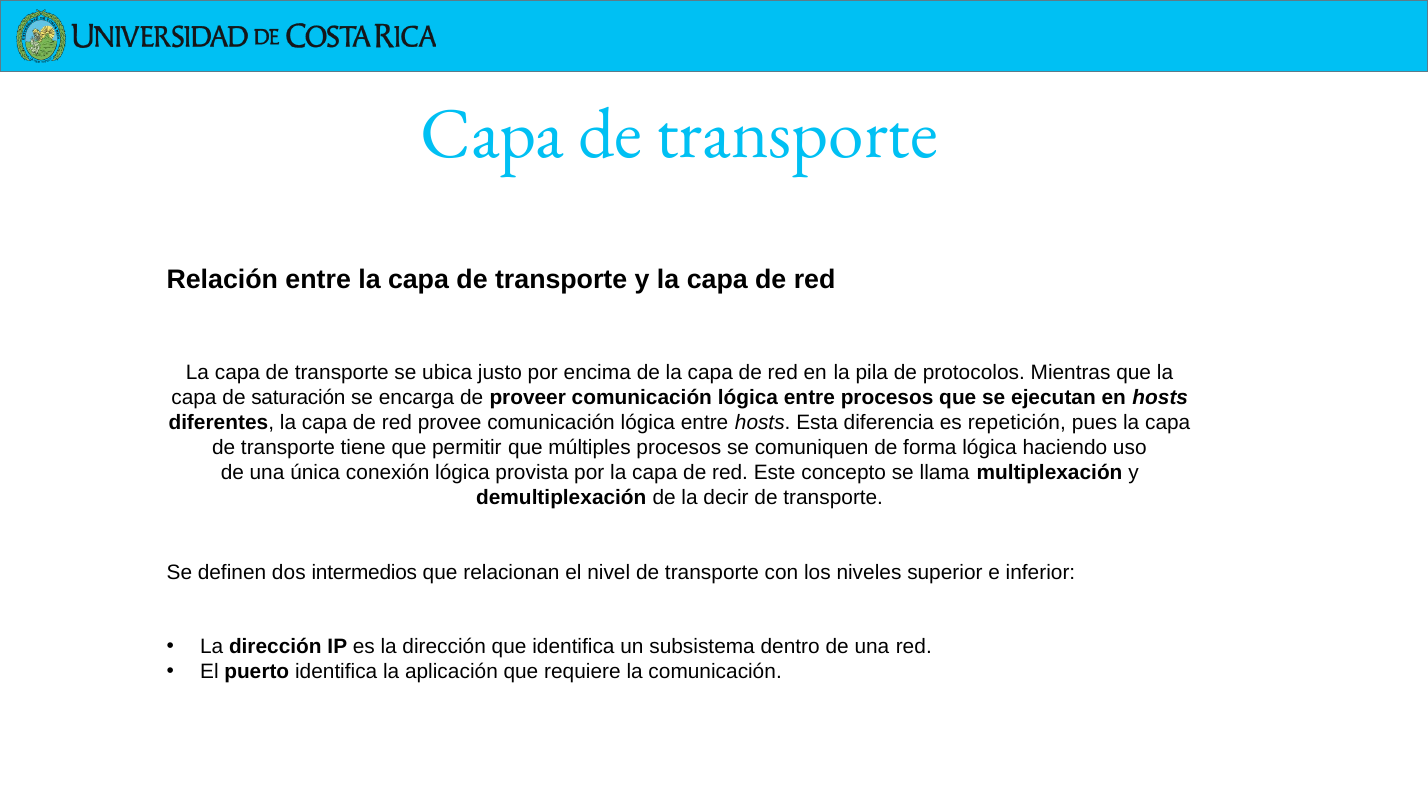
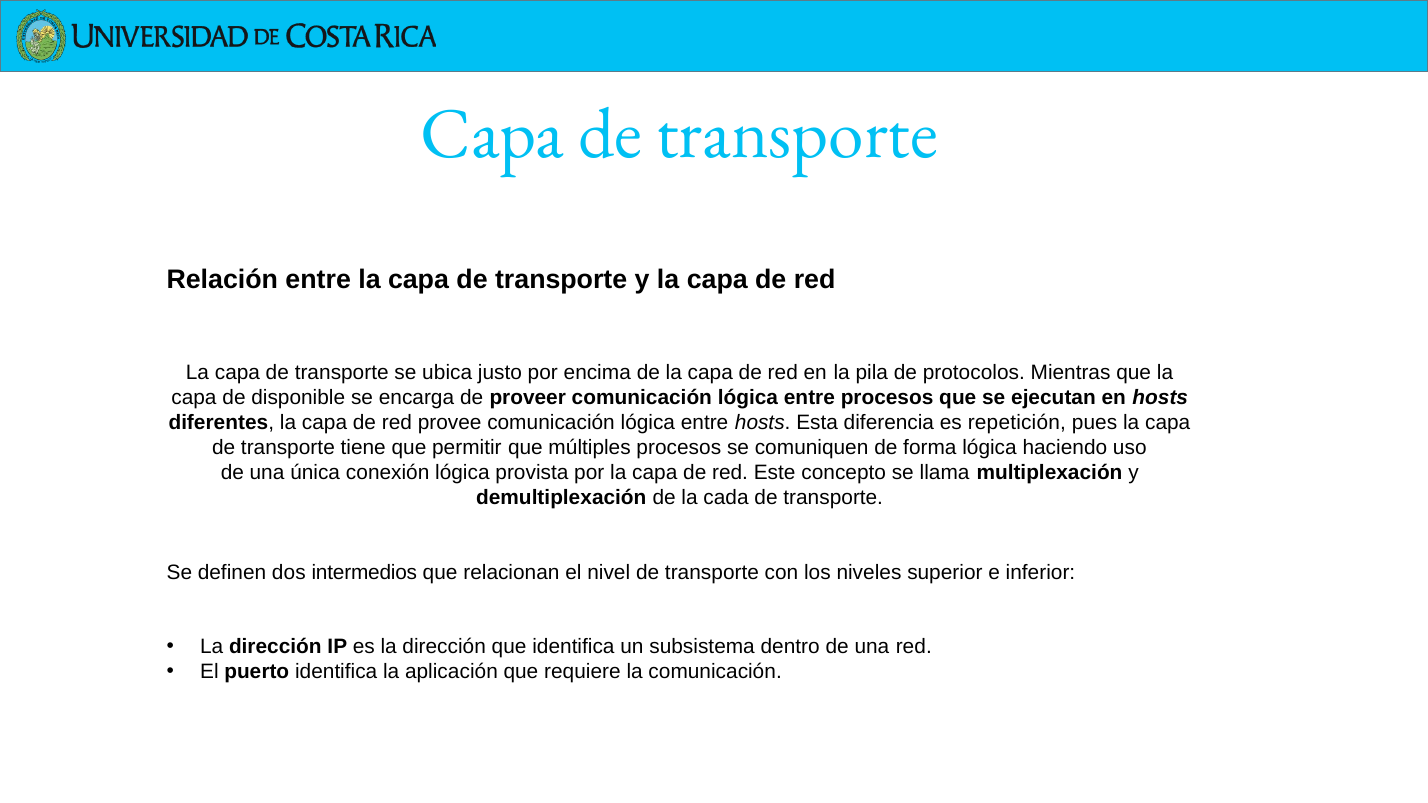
saturación: saturación -> disponible
decir: decir -> cada
